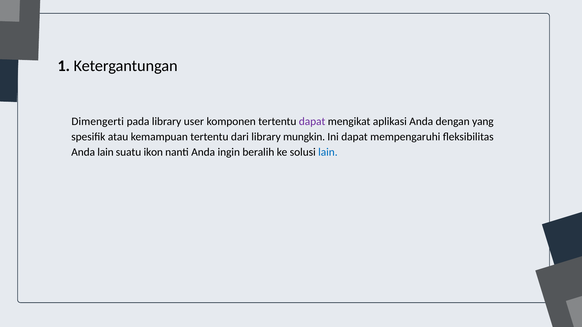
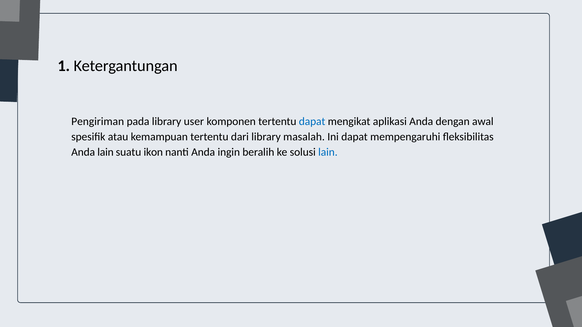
Dimengerti: Dimengerti -> Pengiriman
dapat at (312, 122) colour: purple -> blue
yang: yang -> awal
mungkin: mungkin -> masalah
